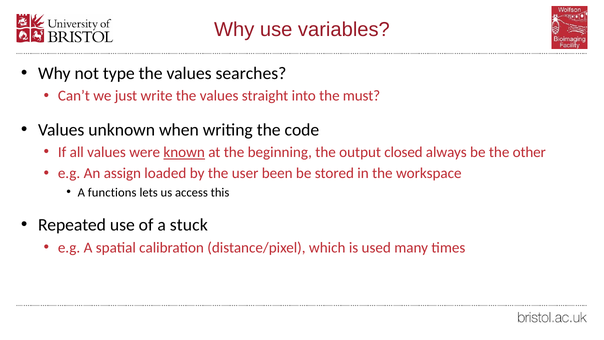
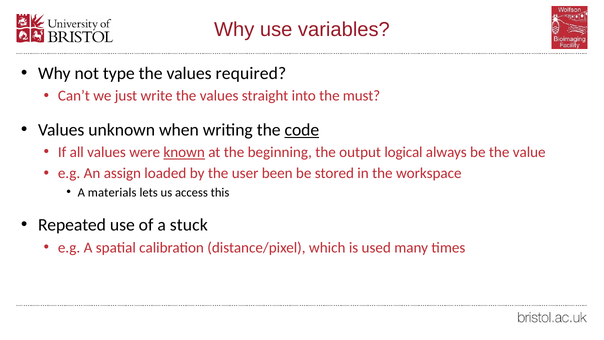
searches: searches -> required
code underline: none -> present
closed: closed -> logical
other: other -> value
functions: functions -> materials
